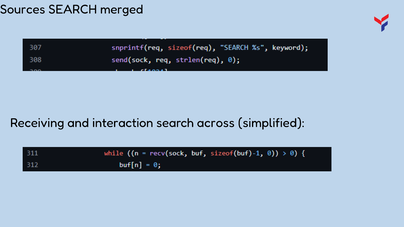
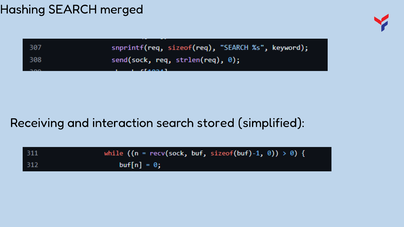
Sources: Sources -> Hashing
across: across -> stored
